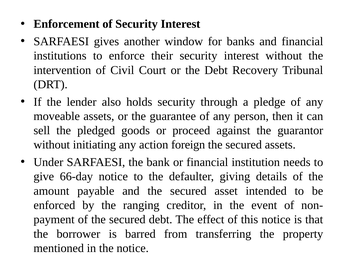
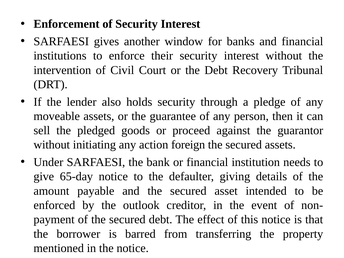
66-day: 66-day -> 65-day
ranging: ranging -> outlook
